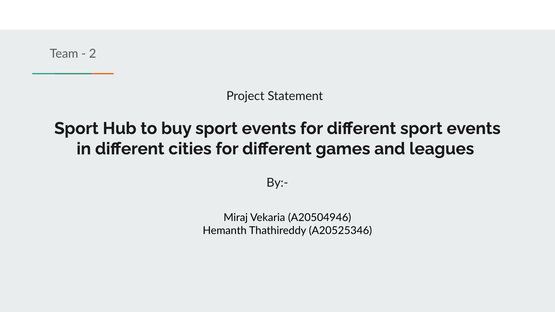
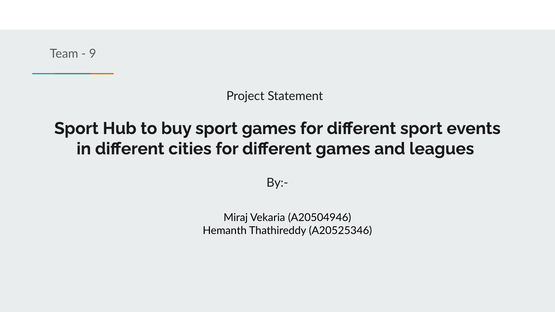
2: 2 -> 9
buy sport events: events -> games
